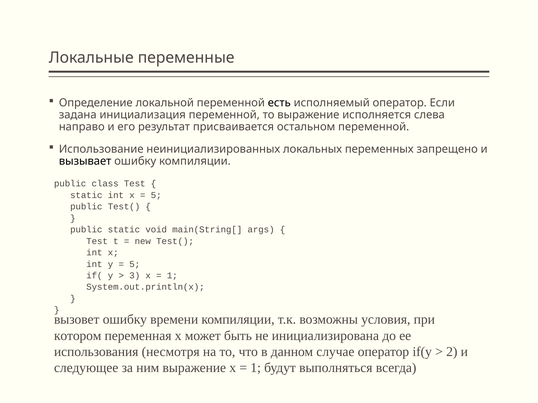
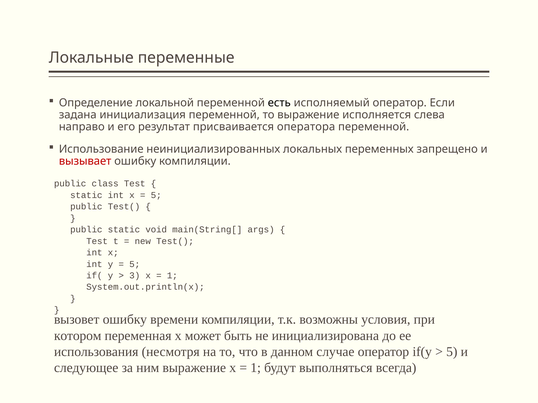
остальном: остальном -> оператора
вызывает colour: black -> red
2 at (452, 352): 2 -> 5
